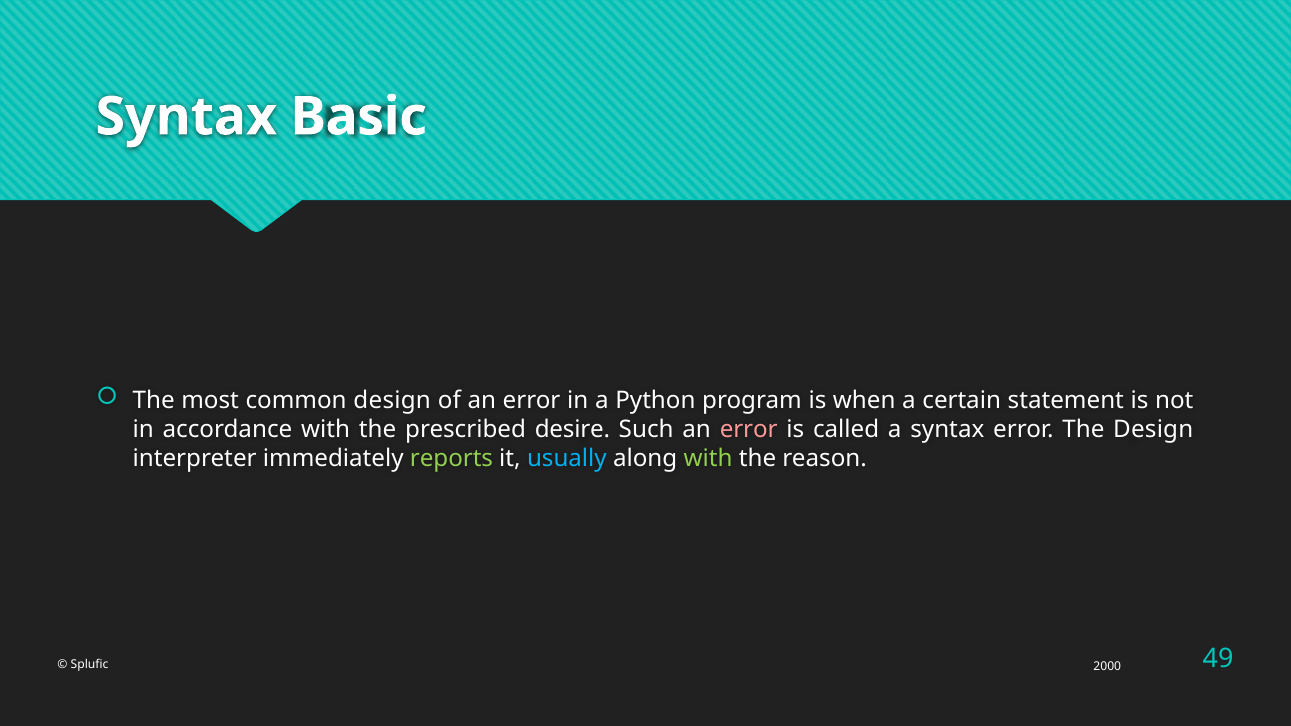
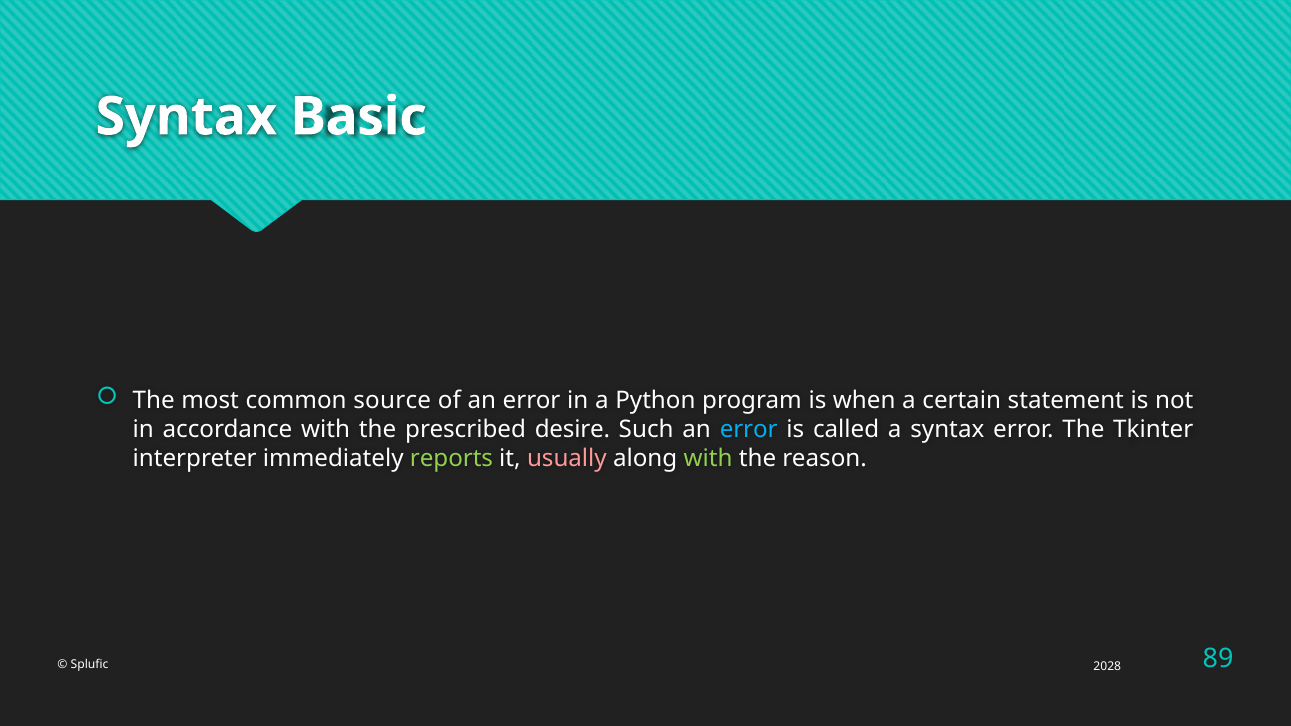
common design: design -> source
error at (749, 430) colour: pink -> light blue
The Design: Design -> Tkinter
usually colour: light blue -> pink
49: 49 -> 89
2000: 2000 -> 2028
